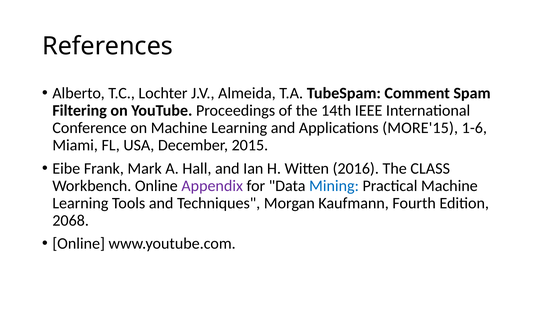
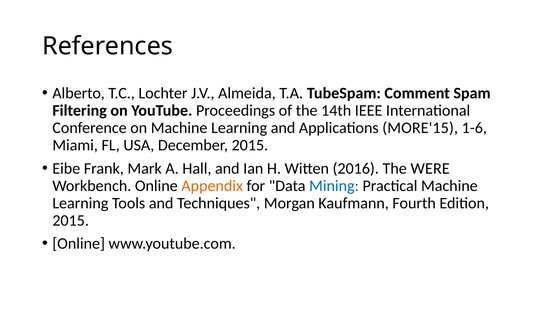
CLASS: CLASS -> WERE
Appendix colour: purple -> orange
2068 at (71, 220): 2068 -> 2015
